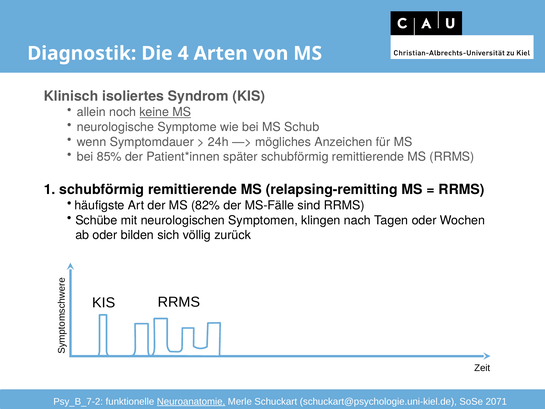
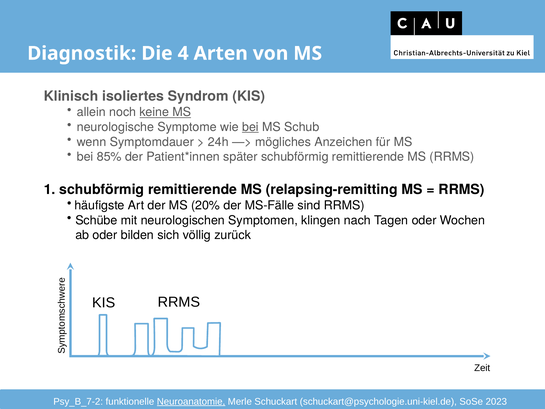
bei at (250, 127) underline: none -> present
82%: 82% -> 20%
2071: 2071 -> 2023
